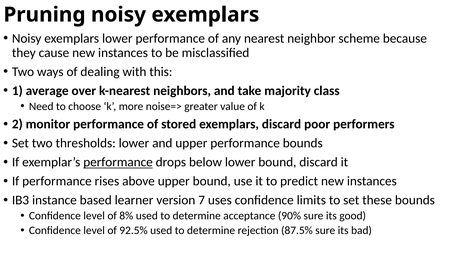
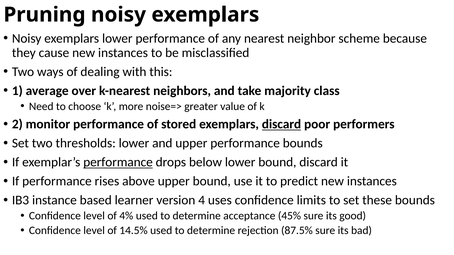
discard at (282, 124) underline: none -> present
7: 7 -> 4
8%: 8% -> 4%
90%: 90% -> 45%
92.5%: 92.5% -> 14.5%
